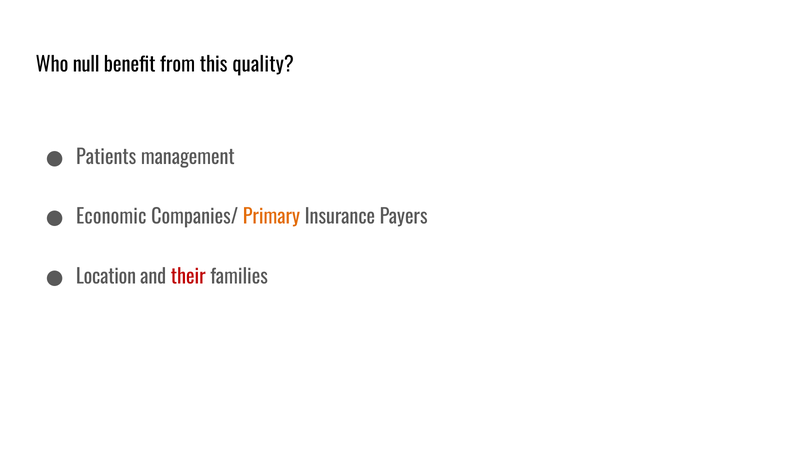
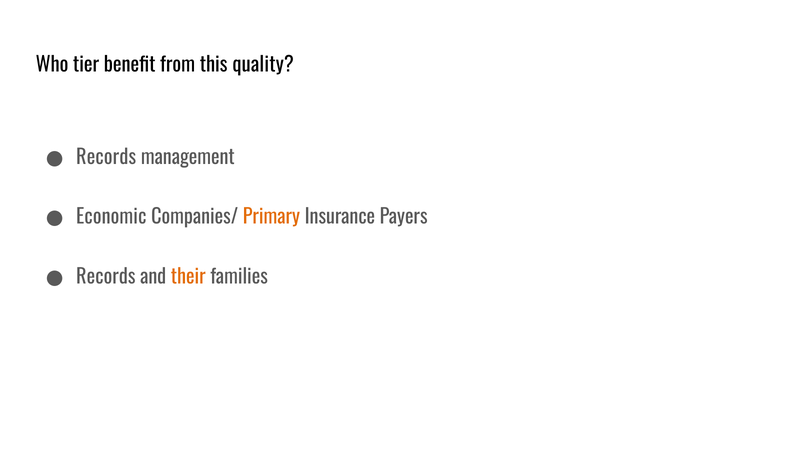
null: null -> tier
Patients at (106, 157): Patients -> Records
Location at (106, 277): Location -> Records
their colour: red -> orange
